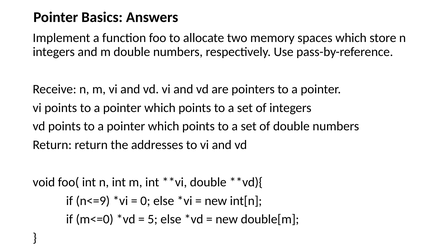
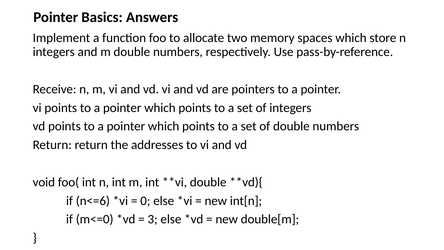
n<=9: n<=9 -> n<=6
5: 5 -> 3
